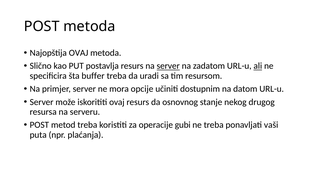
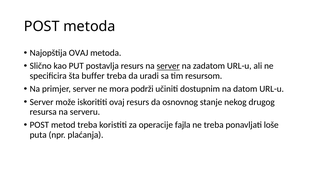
ali underline: present -> none
opcije: opcije -> podrži
gubi: gubi -> fajla
vaši: vaši -> loše
